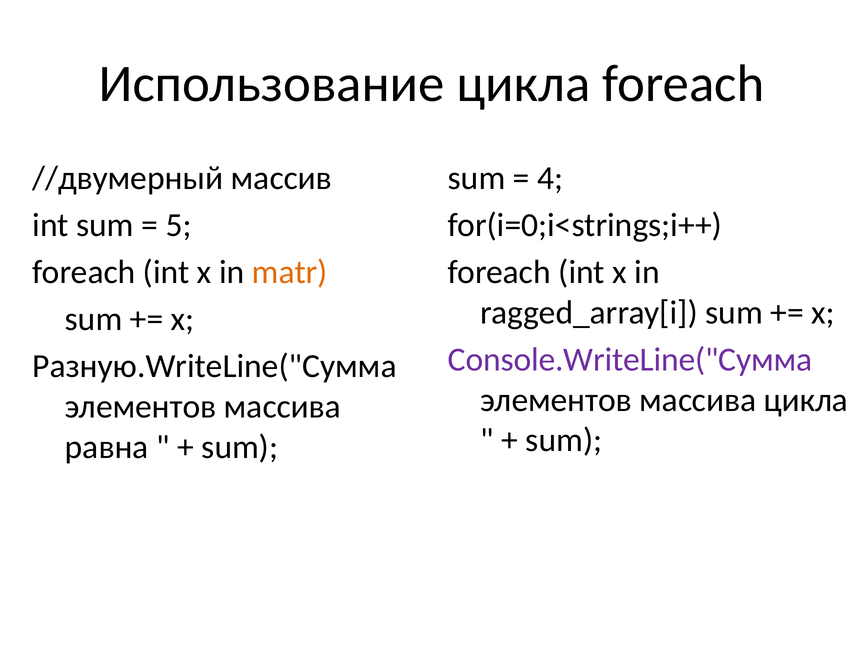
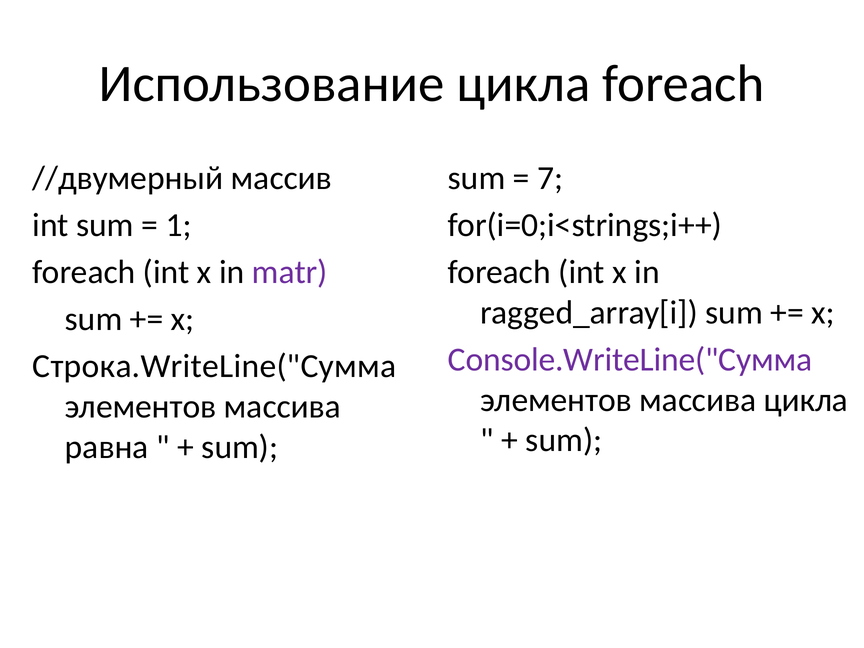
4: 4 -> 7
5: 5 -> 1
matr colour: orange -> purple
Разную.WriteLine("Сумма: Разную.WriteLine("Сумма -> Строка.WriteLine("Сумма
